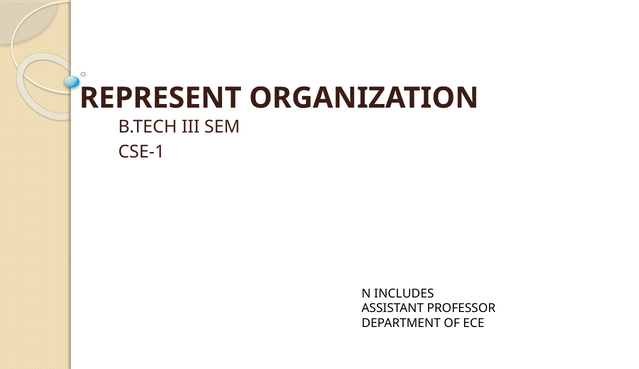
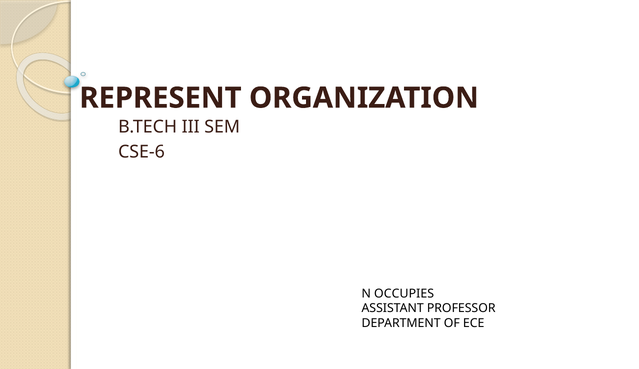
CSE-1: CSE-1 -> CSE-6
INCLUDES: INCLUDES -> OCCUPIES
